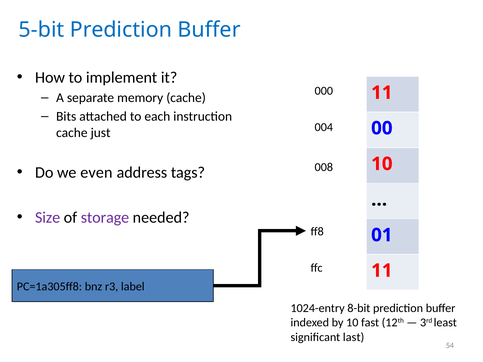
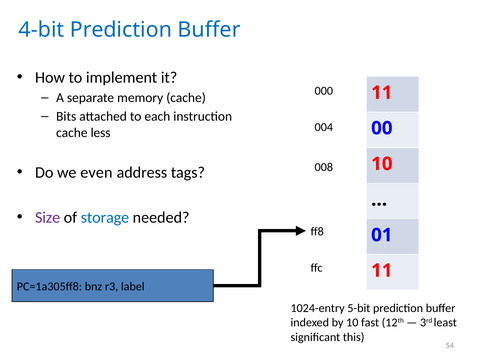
5-bit: 5-bit -> 4-bit
just: just -> less
storage colour: purple -> blue
8-bit: 8-bit -> 5-bit
last: last -> this
